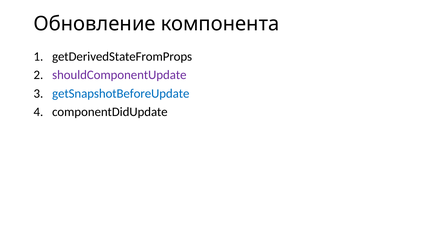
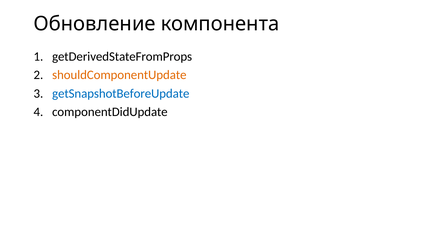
shouldComponentUpdate colour: purple -> orange
